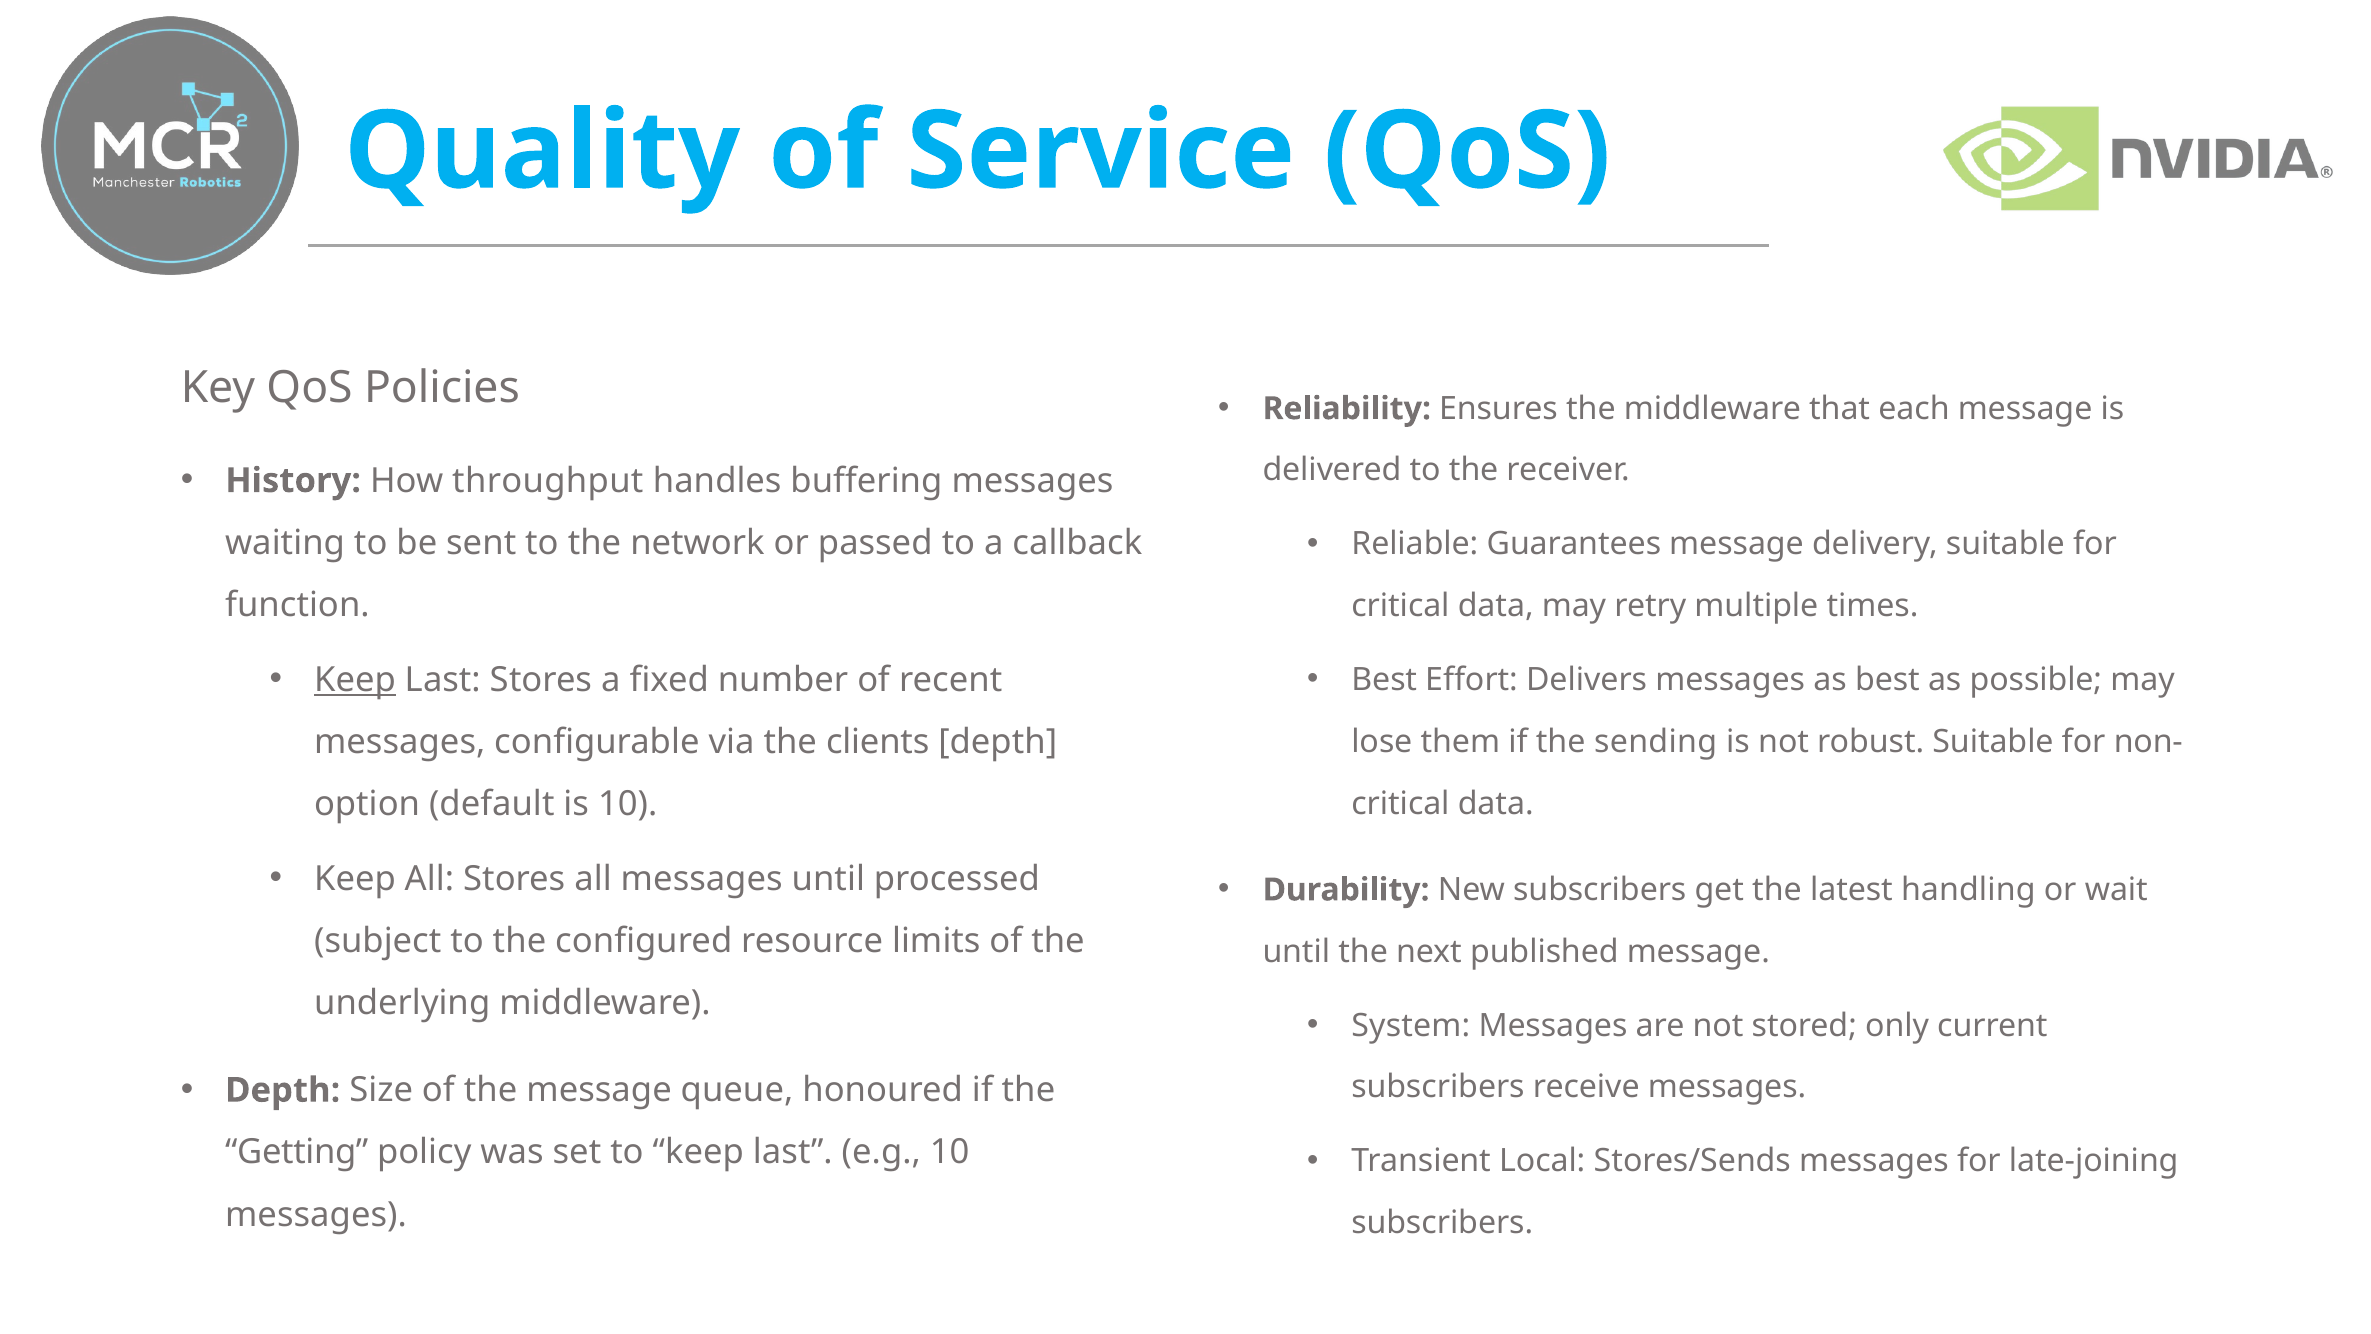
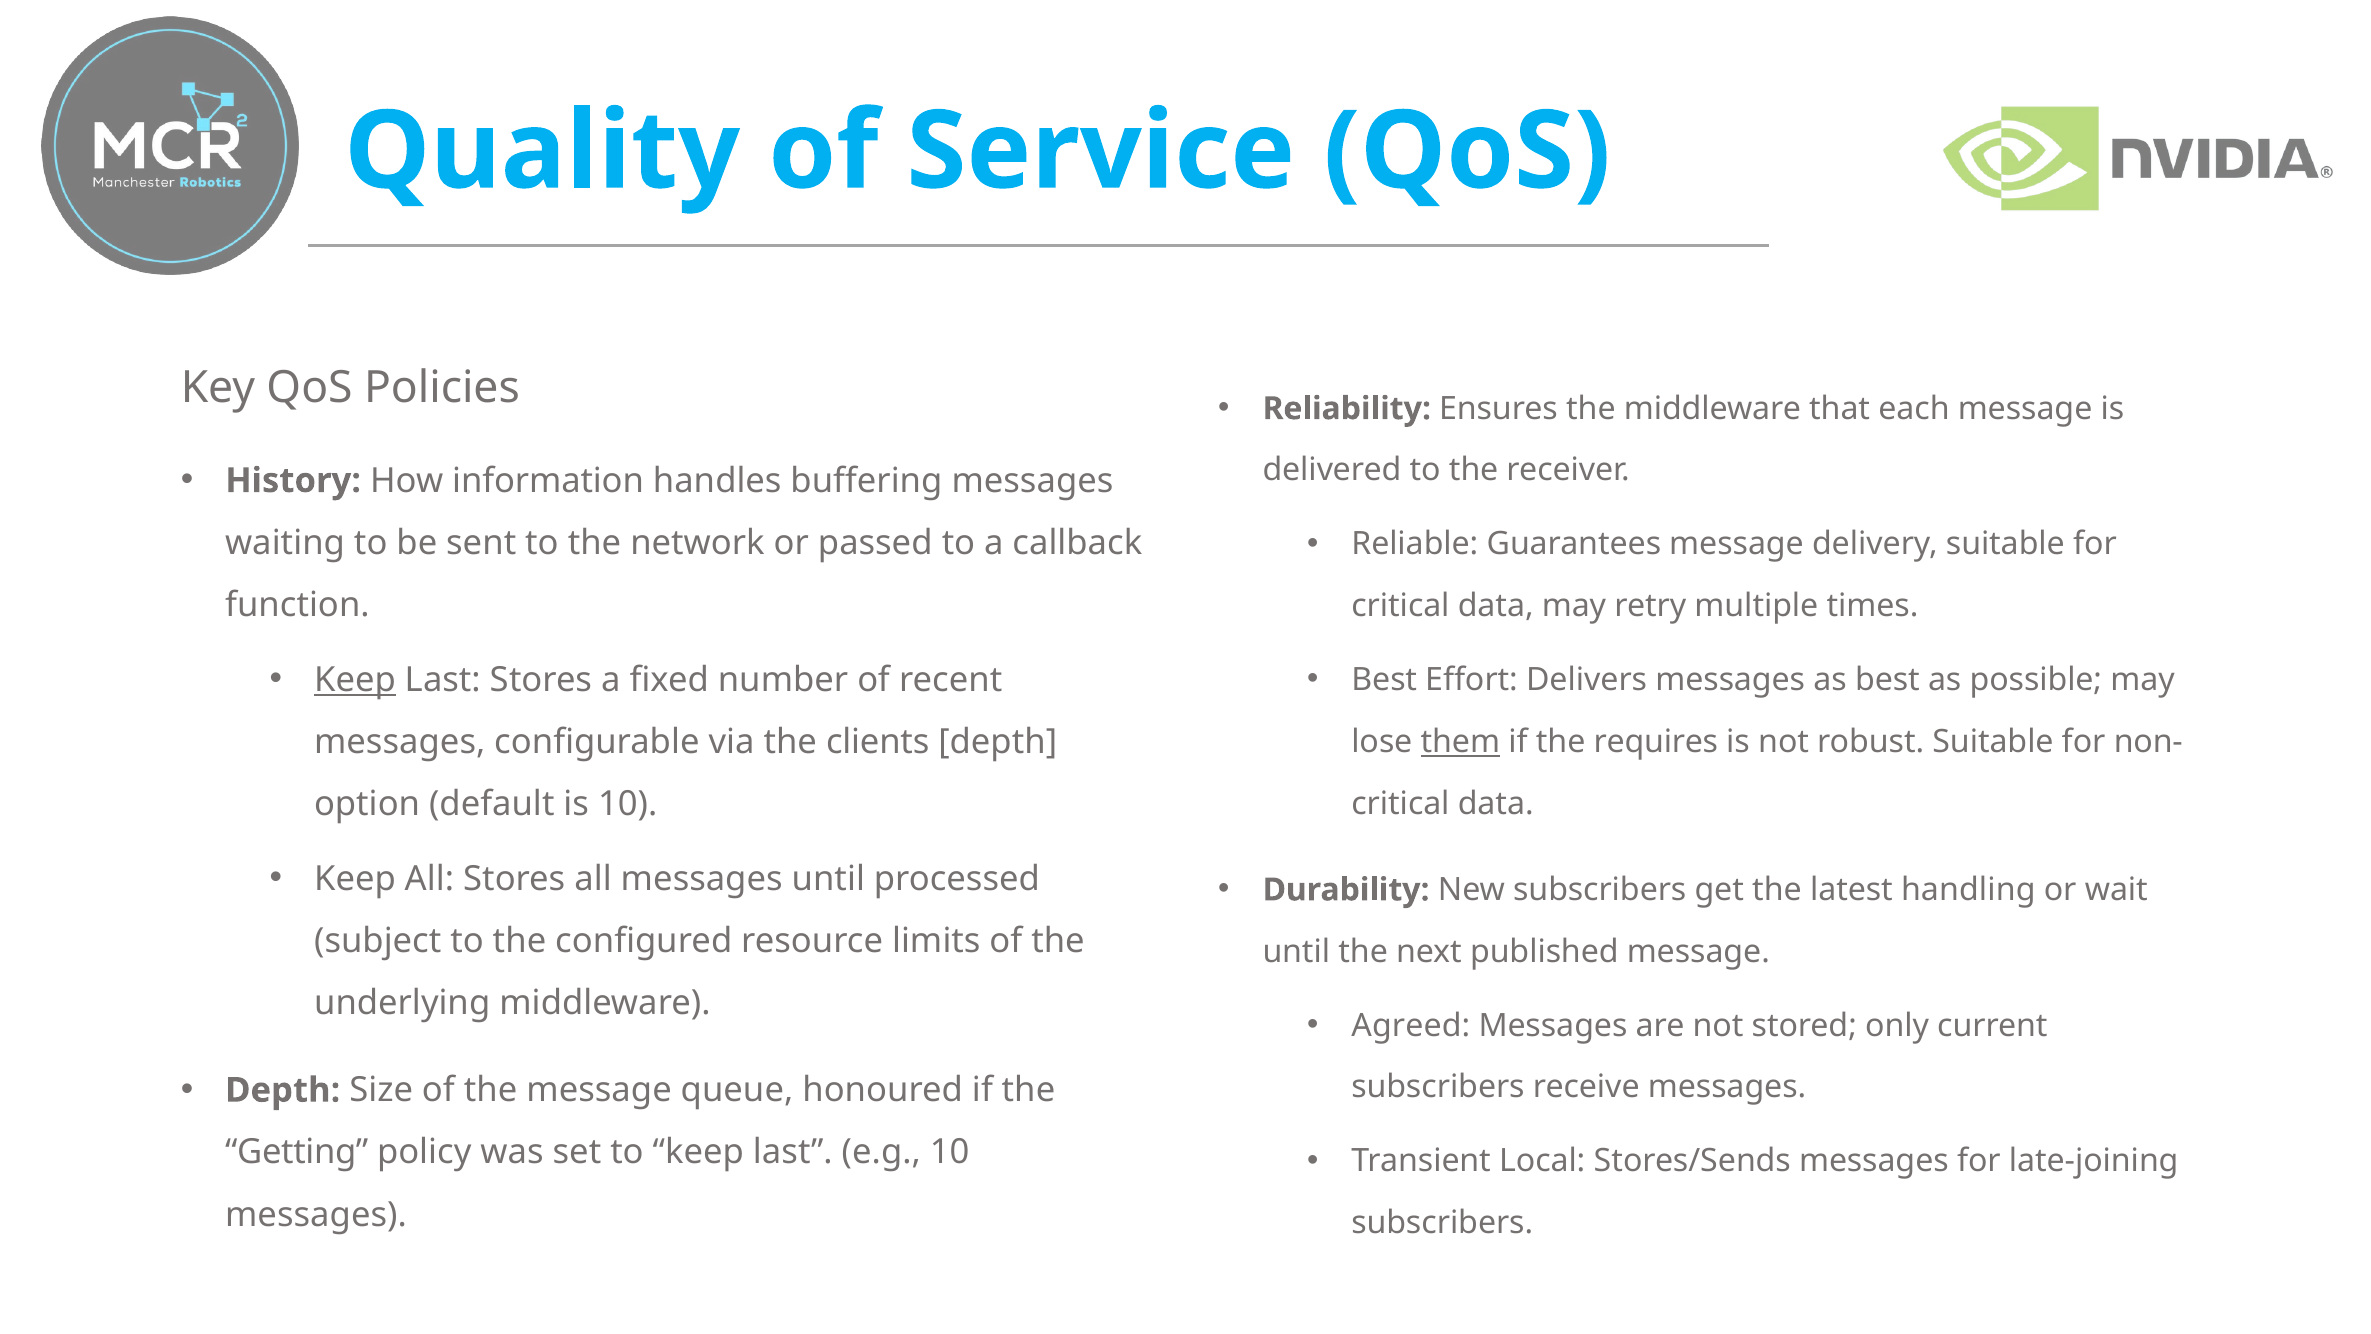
throughput: throughput -> information
them underline: none -> present
sending: sending -> requires
System: System -> Agreed
